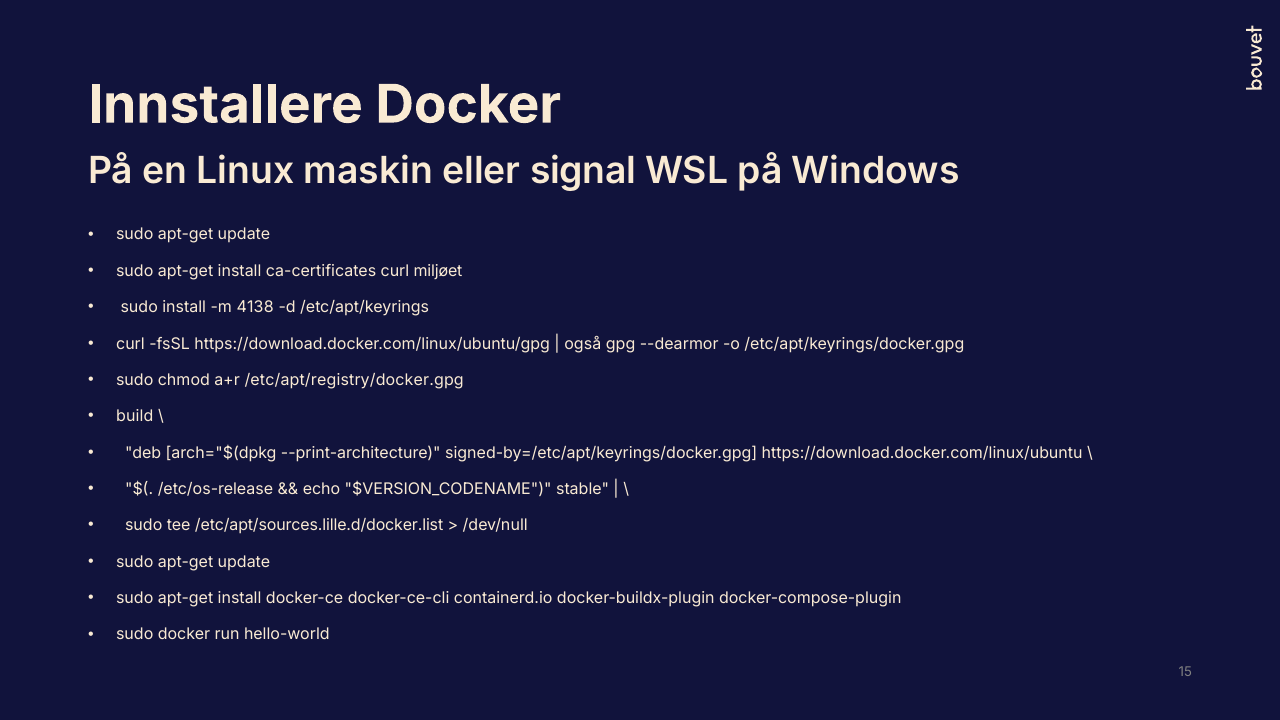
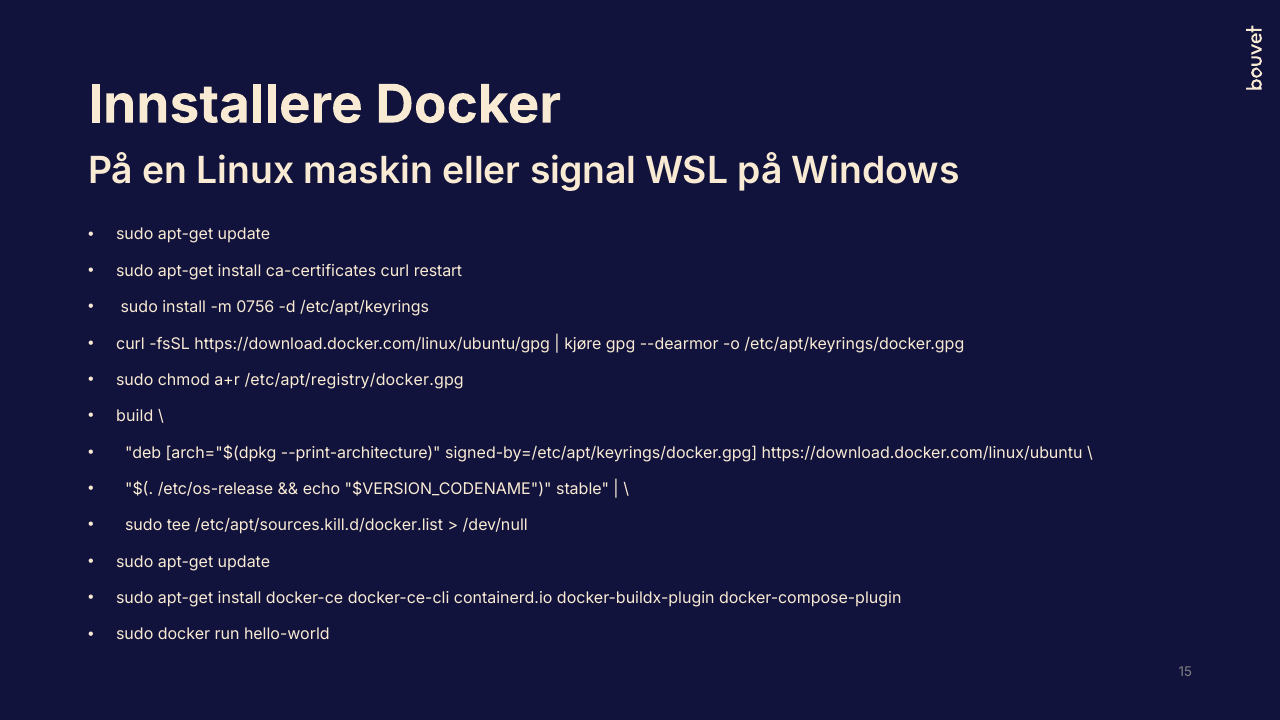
miljøet: miljøet -> restart
4138: 4138 -> 0756
også: også -> kjøre
/etc/apt/sources.lille.d/docker.list: /etc/apt/sources.lille.d/docker.list -> /etc/apt/sources.kill.d/docker.list
